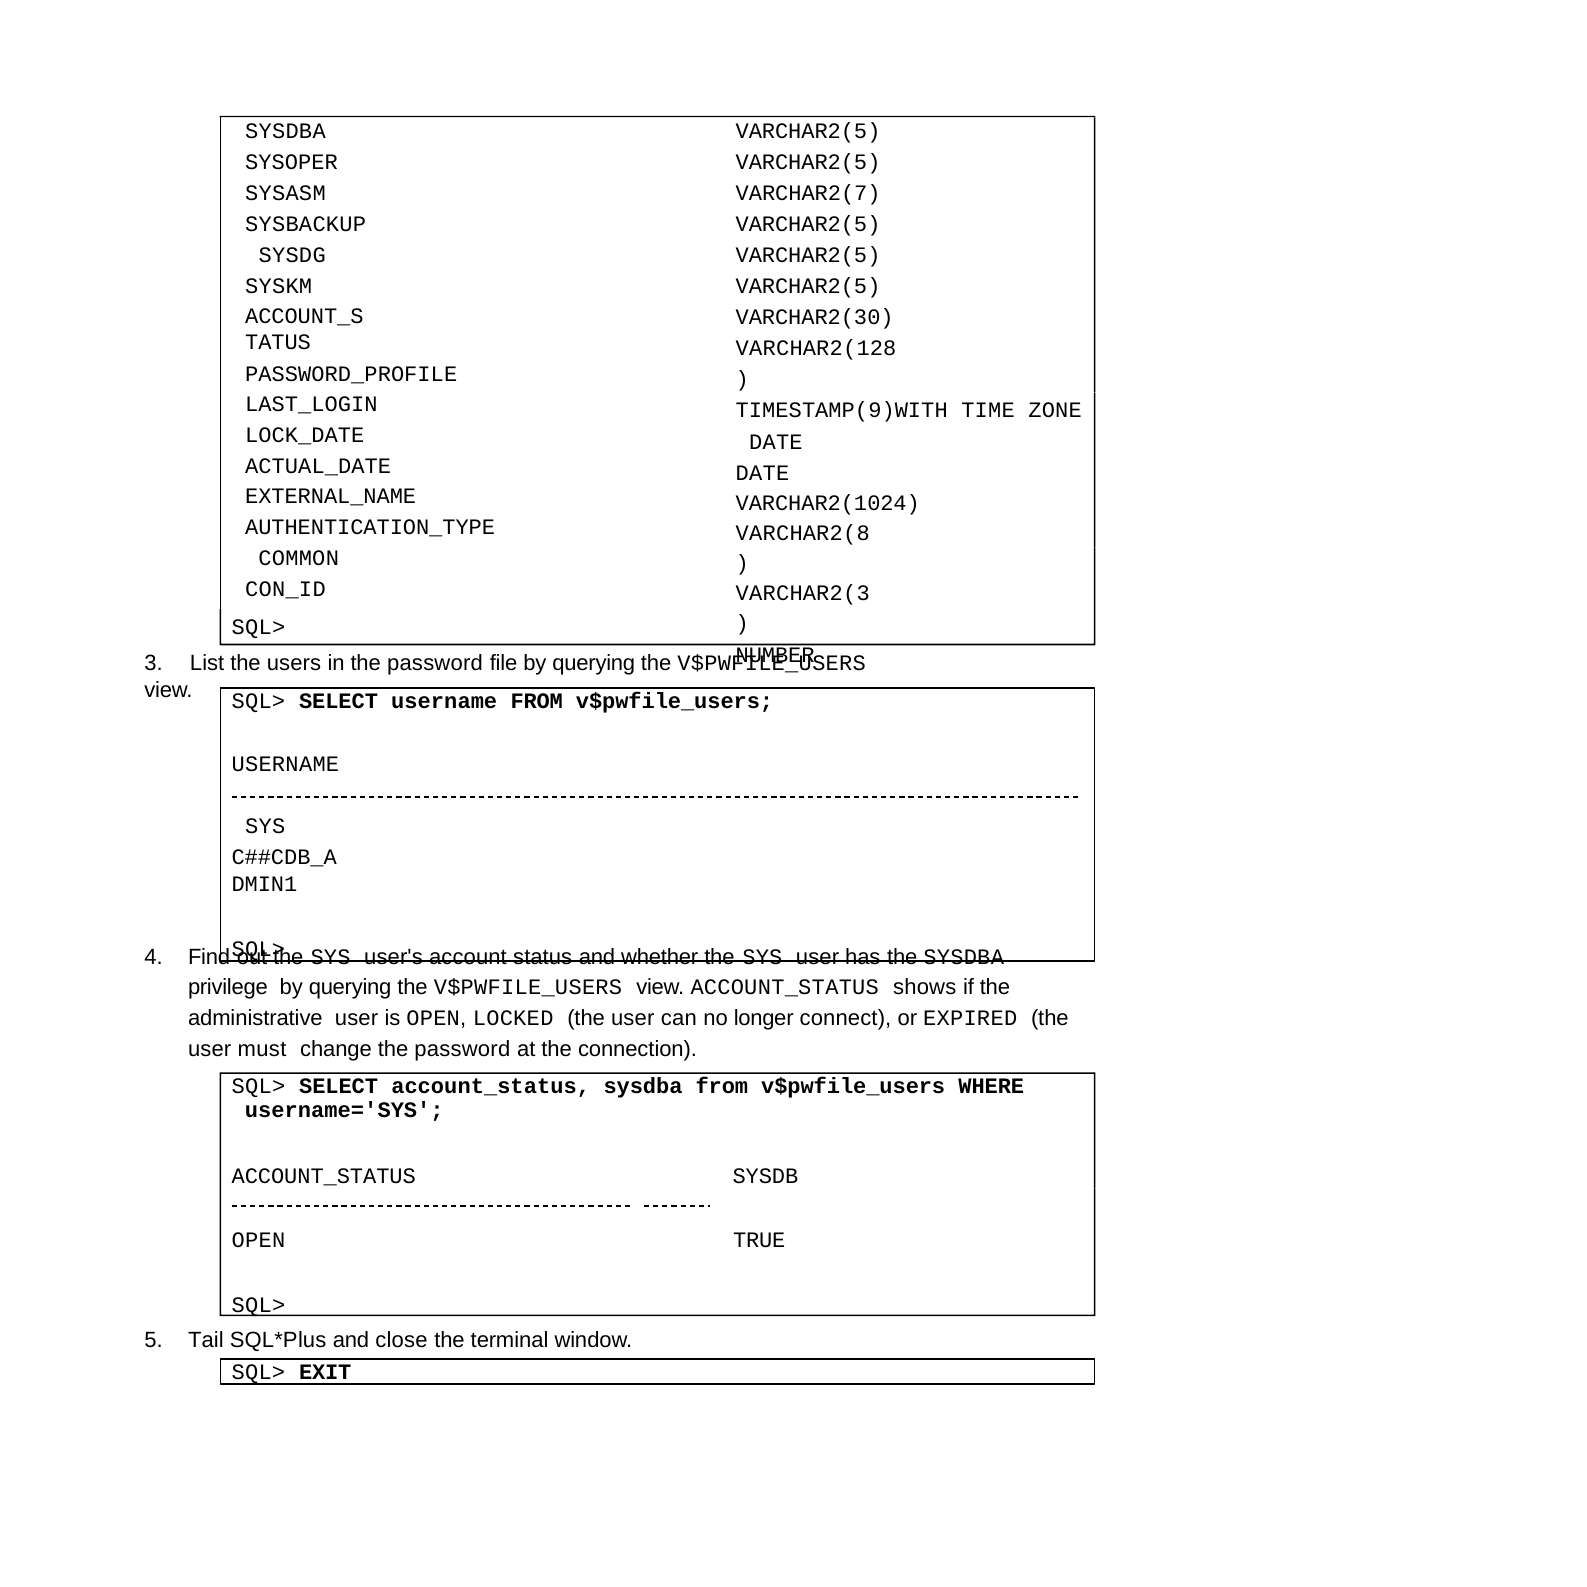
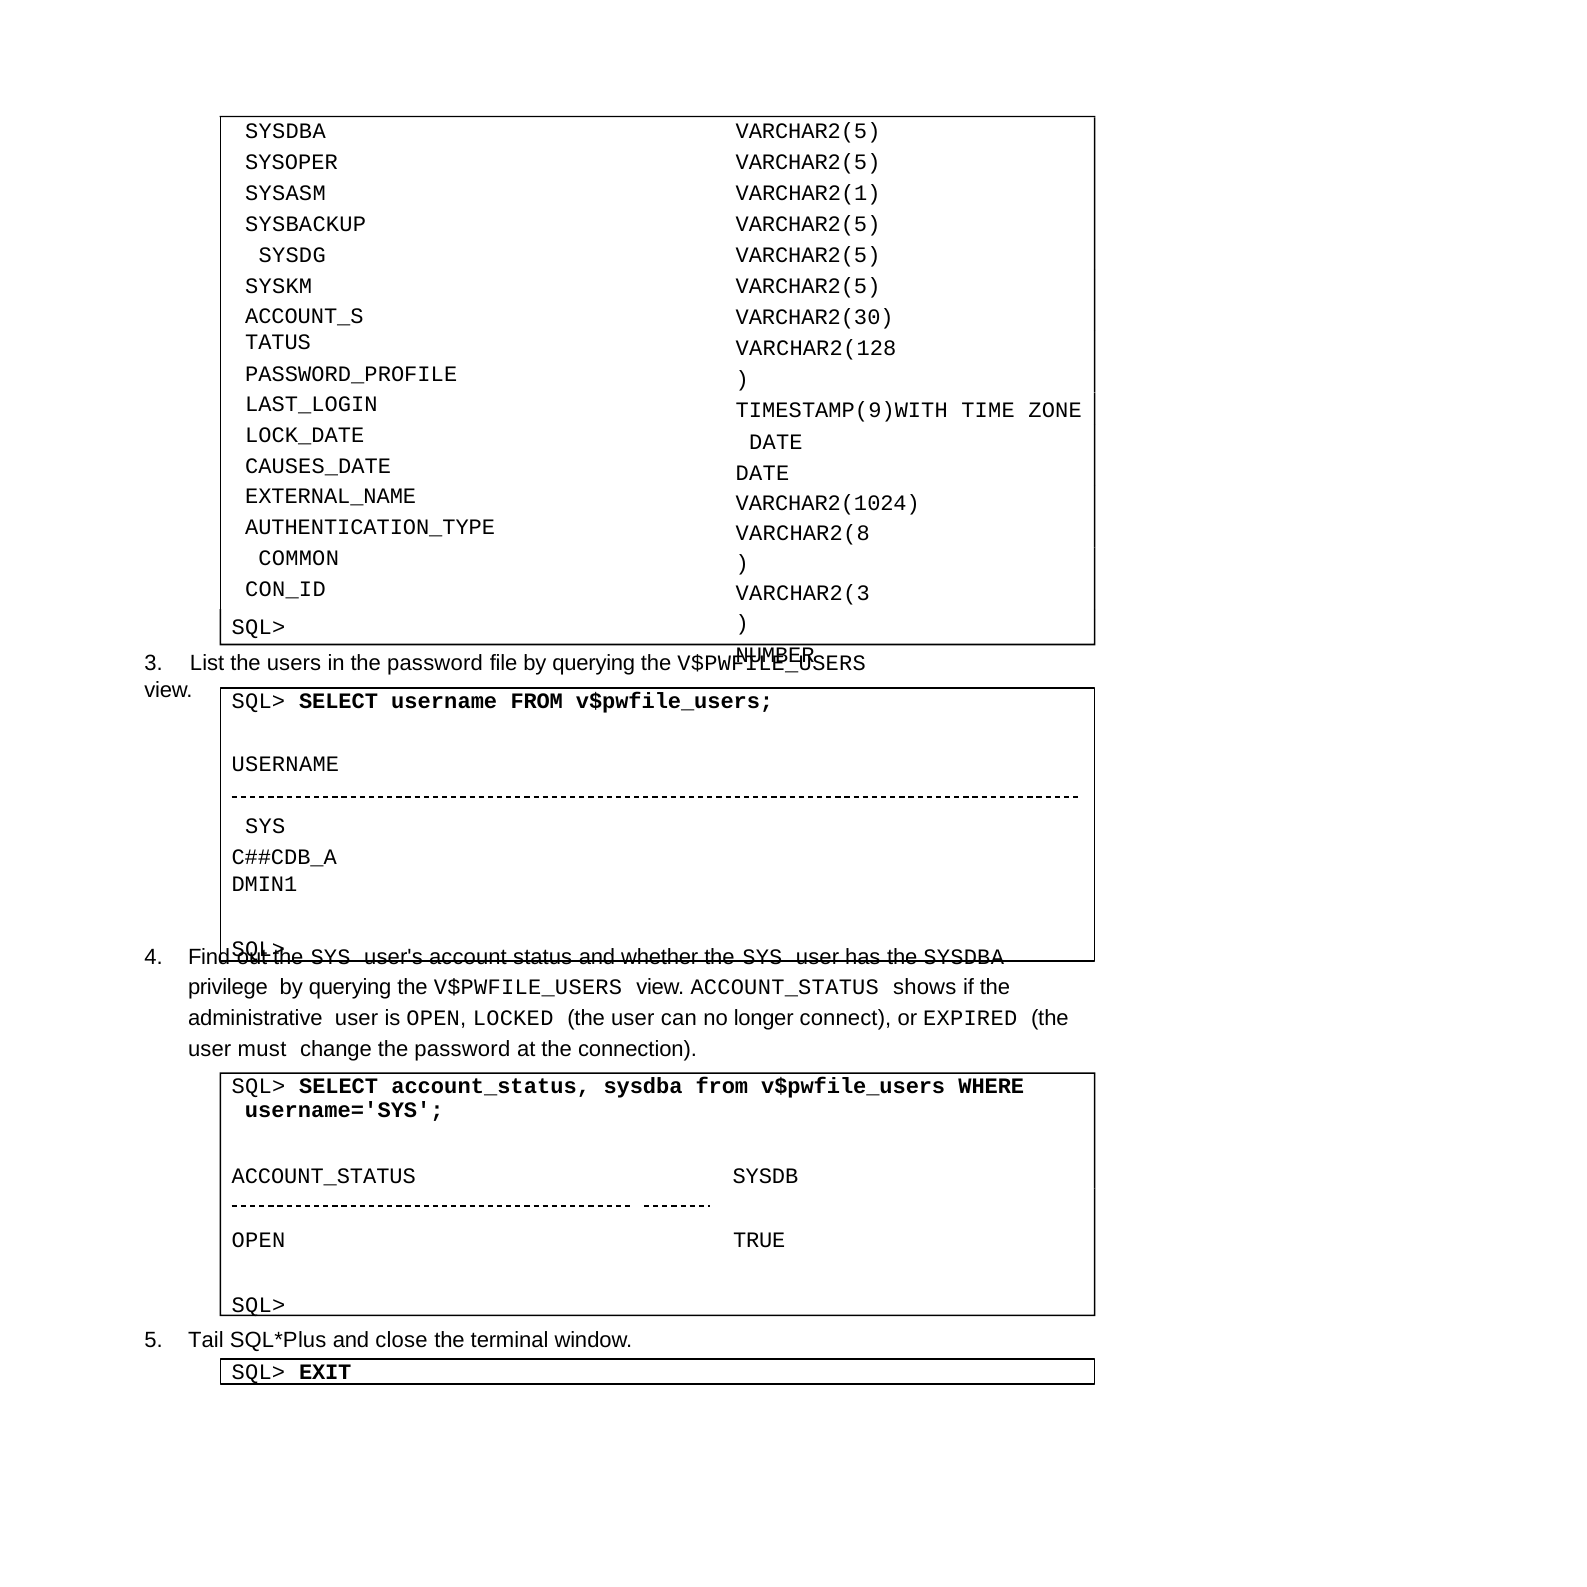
VARCHAR2(7: VARCHAR2(7 -> VARCHAR2(1
ACTUAL_DATE: ACTUAL_DATE -> CAUSES_DATE
